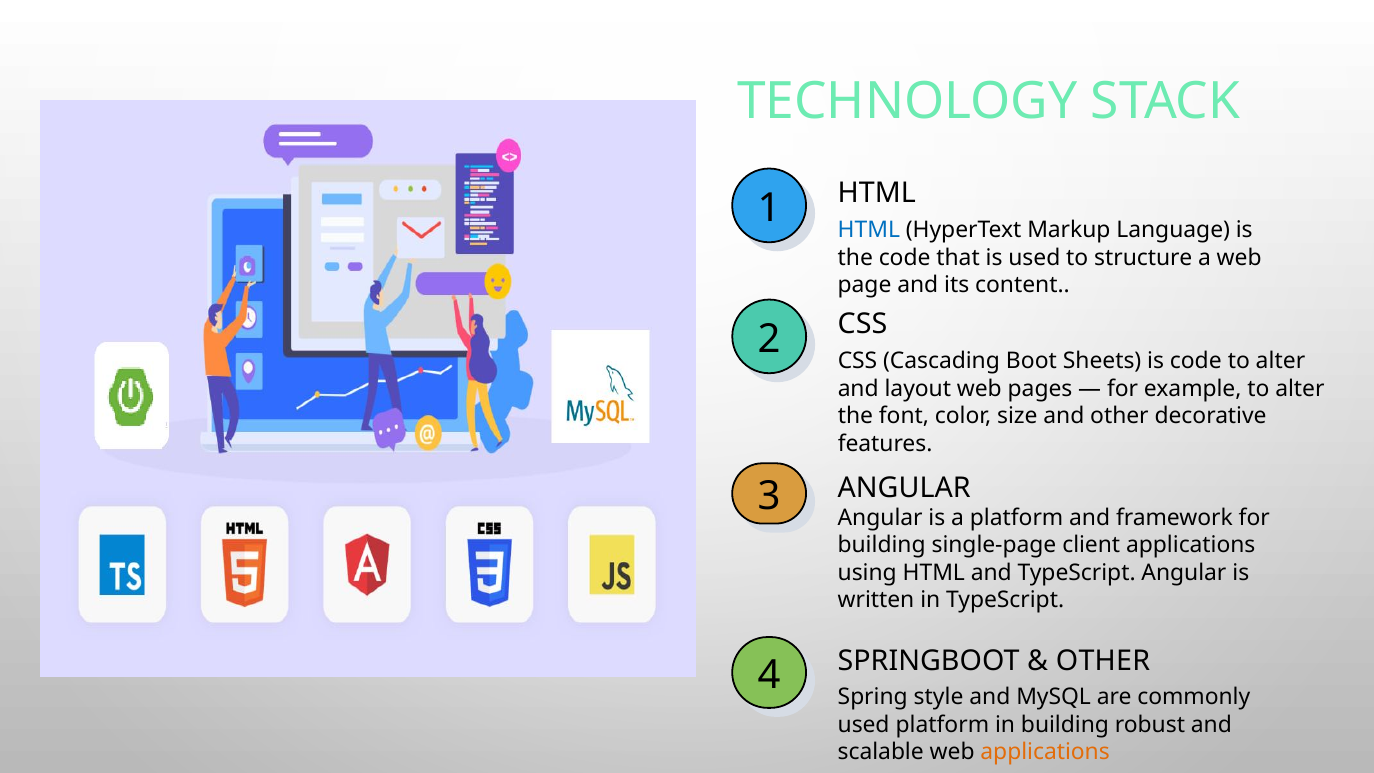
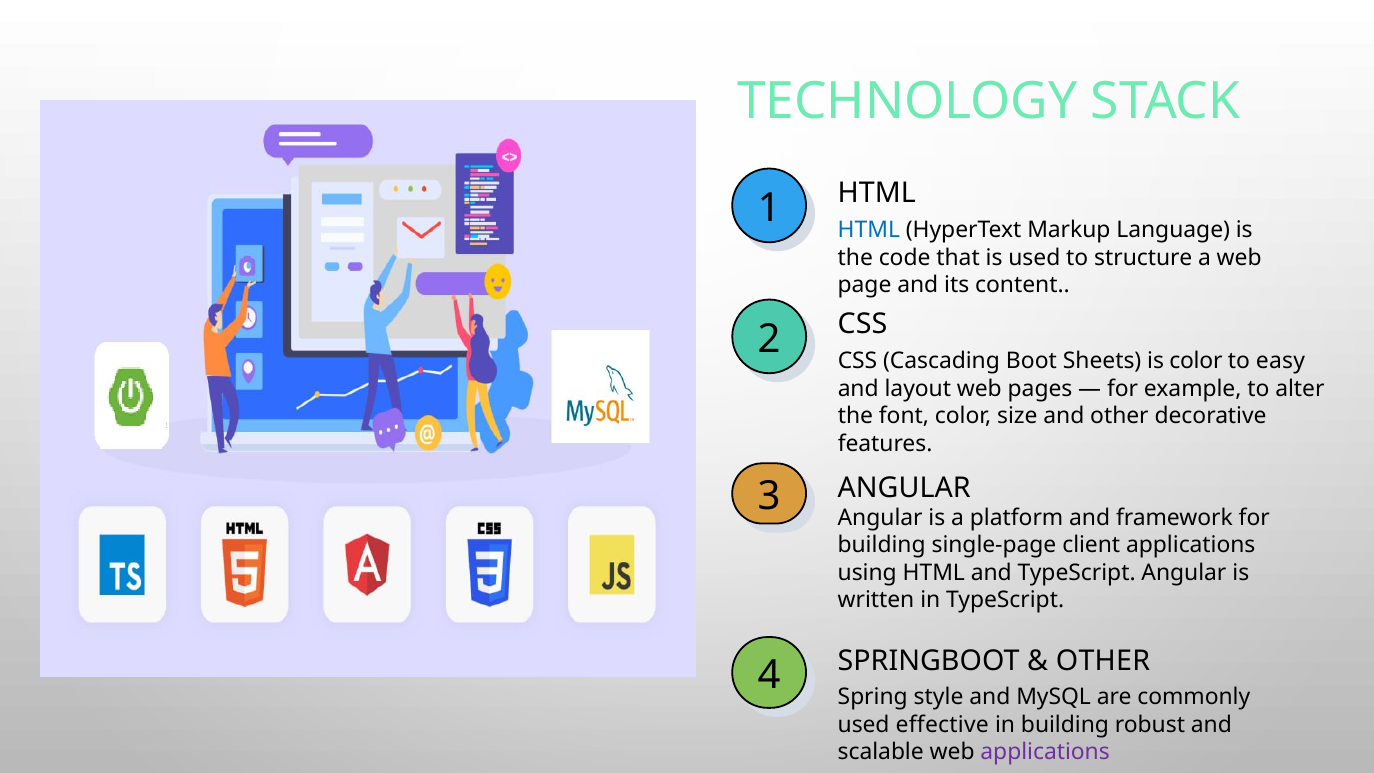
is code: code -> color
alter at (1281, 361): alter -> easy
used platform: platform -> effective
applications at (1045, 752) colour: orange -> purple
